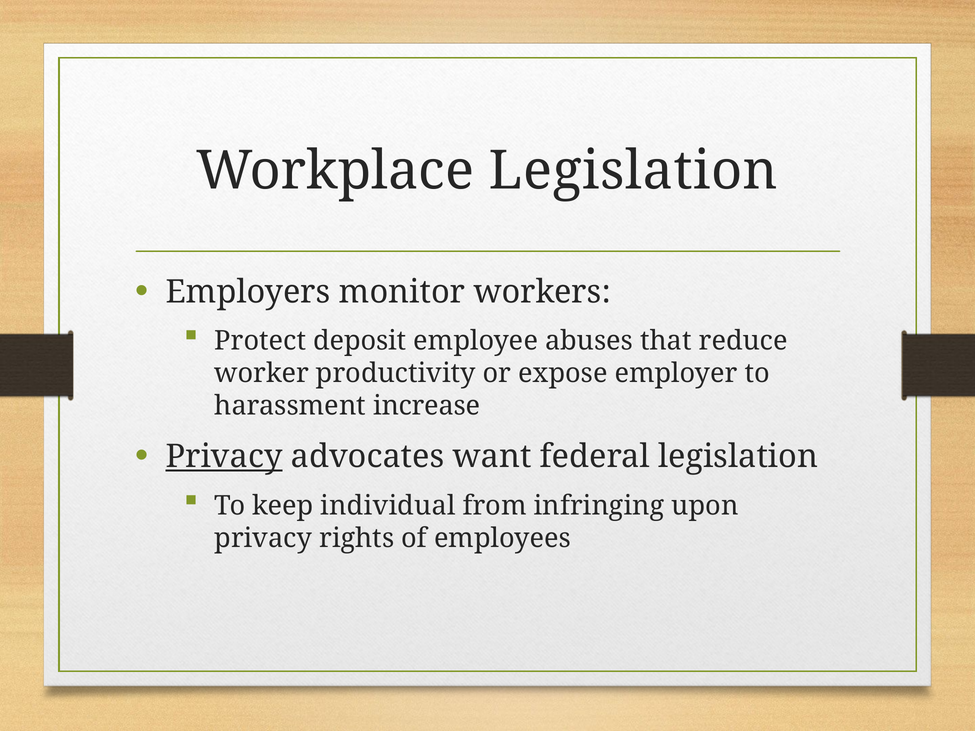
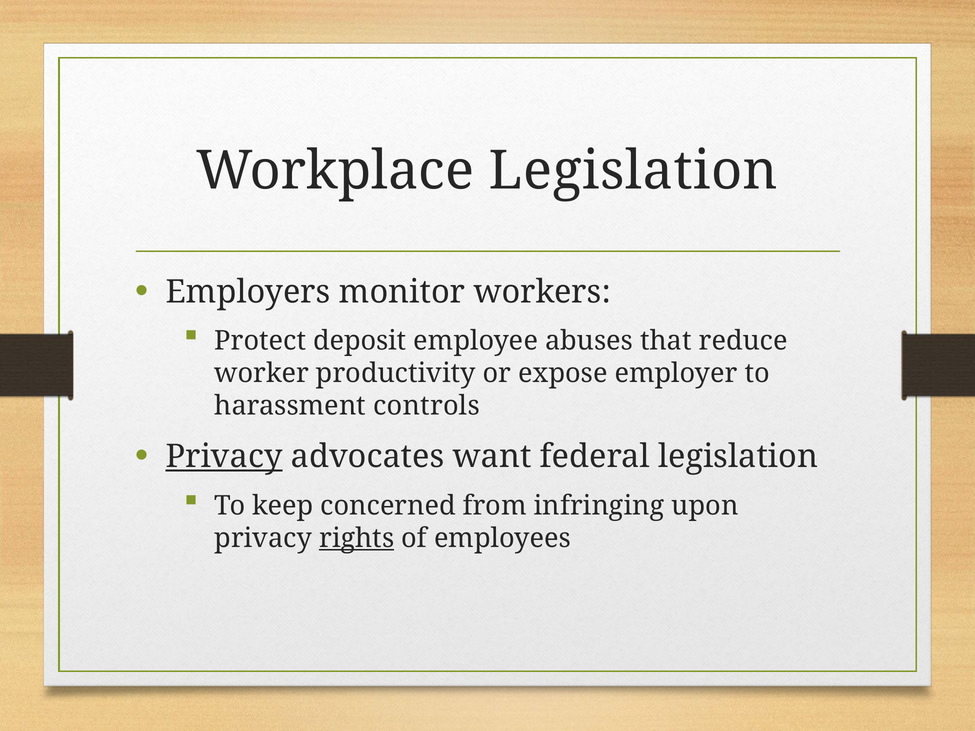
increase: increase -> controls
individual: individual -> concerned
rights underline: none -> present
